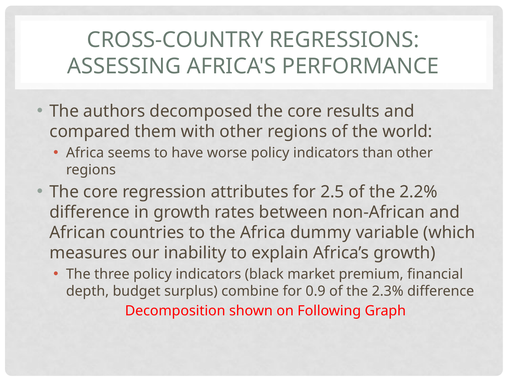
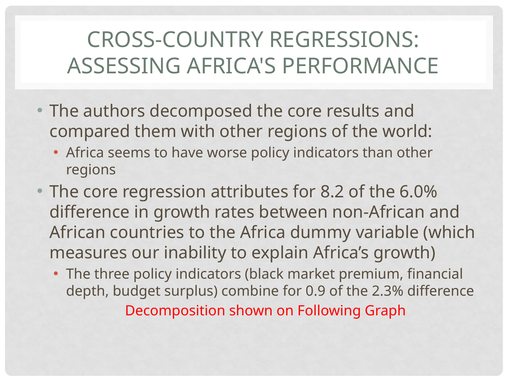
2.5: 2.5 -> 8.2
2.2%: 2.2% -> 6.0%
